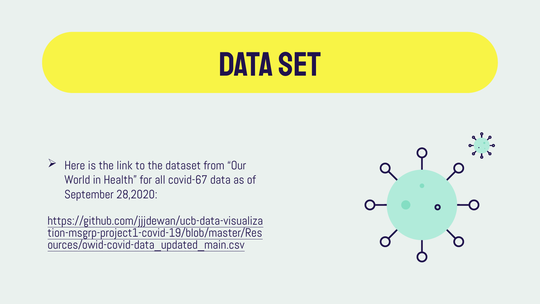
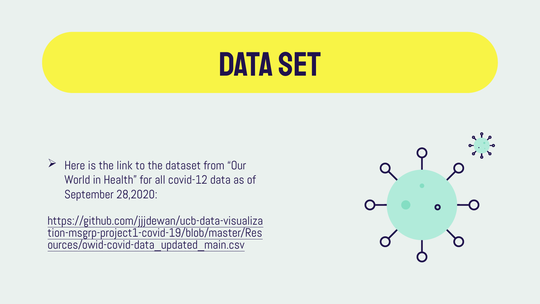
covid-67: covid-67 -> covid-12
